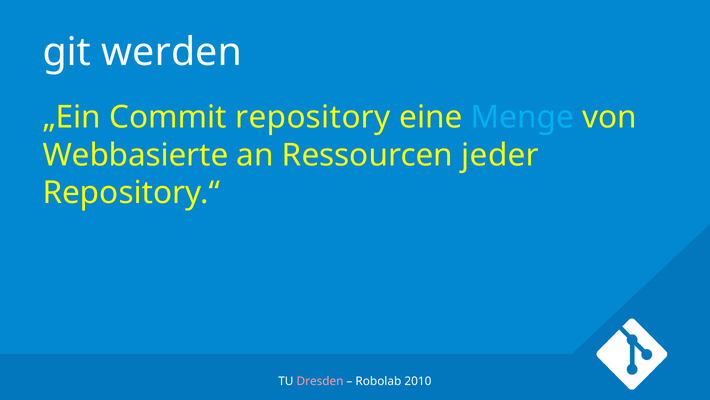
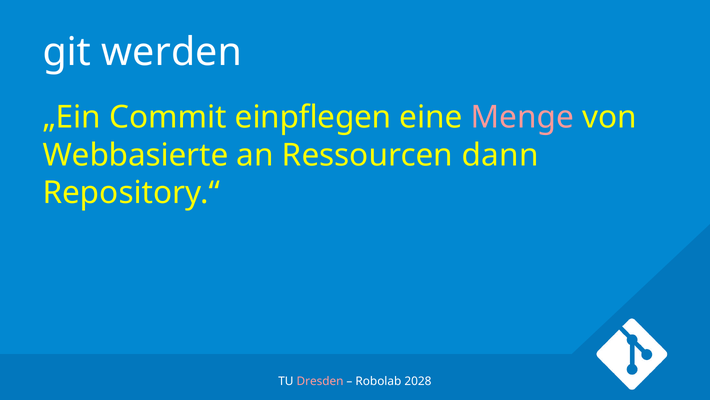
repository: repository -> einpflegen
Menge colour: light blue -> pink
jeder: jeder -> dann
2010: 2010 -> 2028
